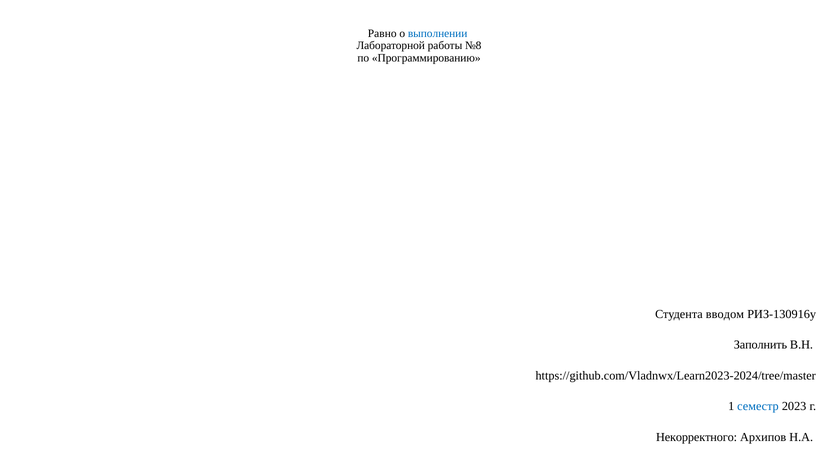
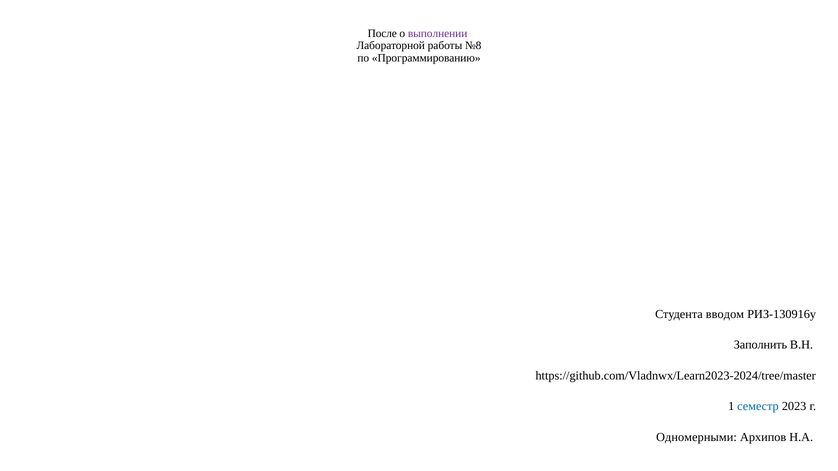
Равно: Равно -> После
выполнении colour: blue -> purple
Некорректного: Некорректного -> Одномерными
